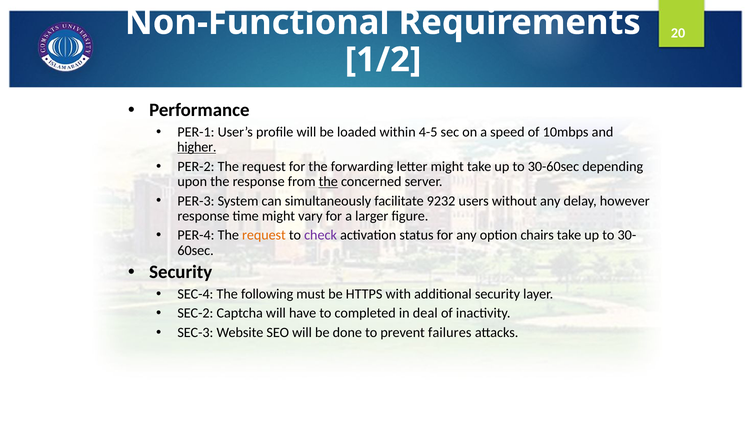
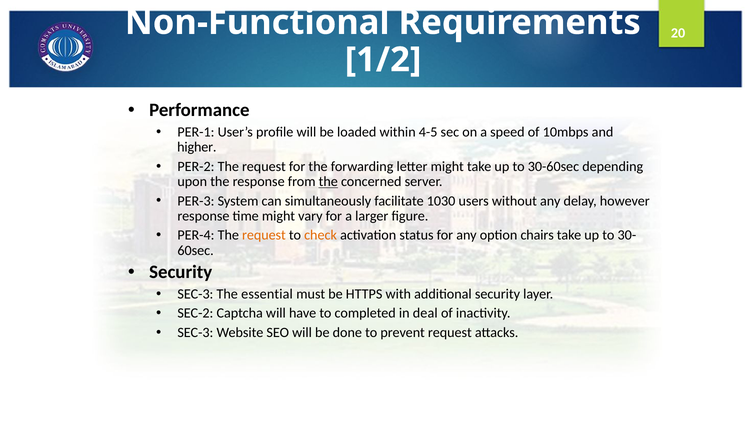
higher underline: present -> none
9232: 9232 -> 1030
check colour: purple -> orange
SEC-4 at (195, 294): SEC-4 -> SEC-3
following: following -> essential
prevent failures: failures -> request
